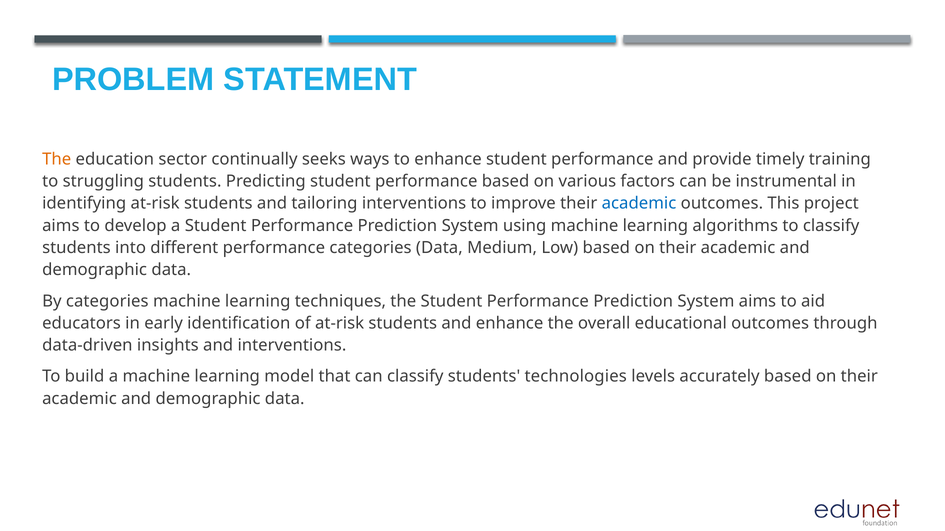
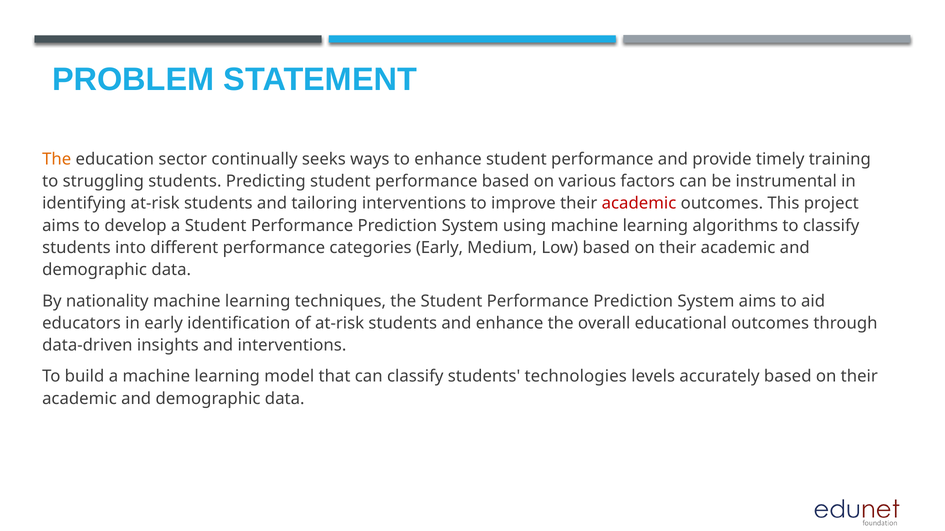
academic at (639, 204) colour: blue -> red
categories Data: Data -> Early
By categories: categories -> nationality
